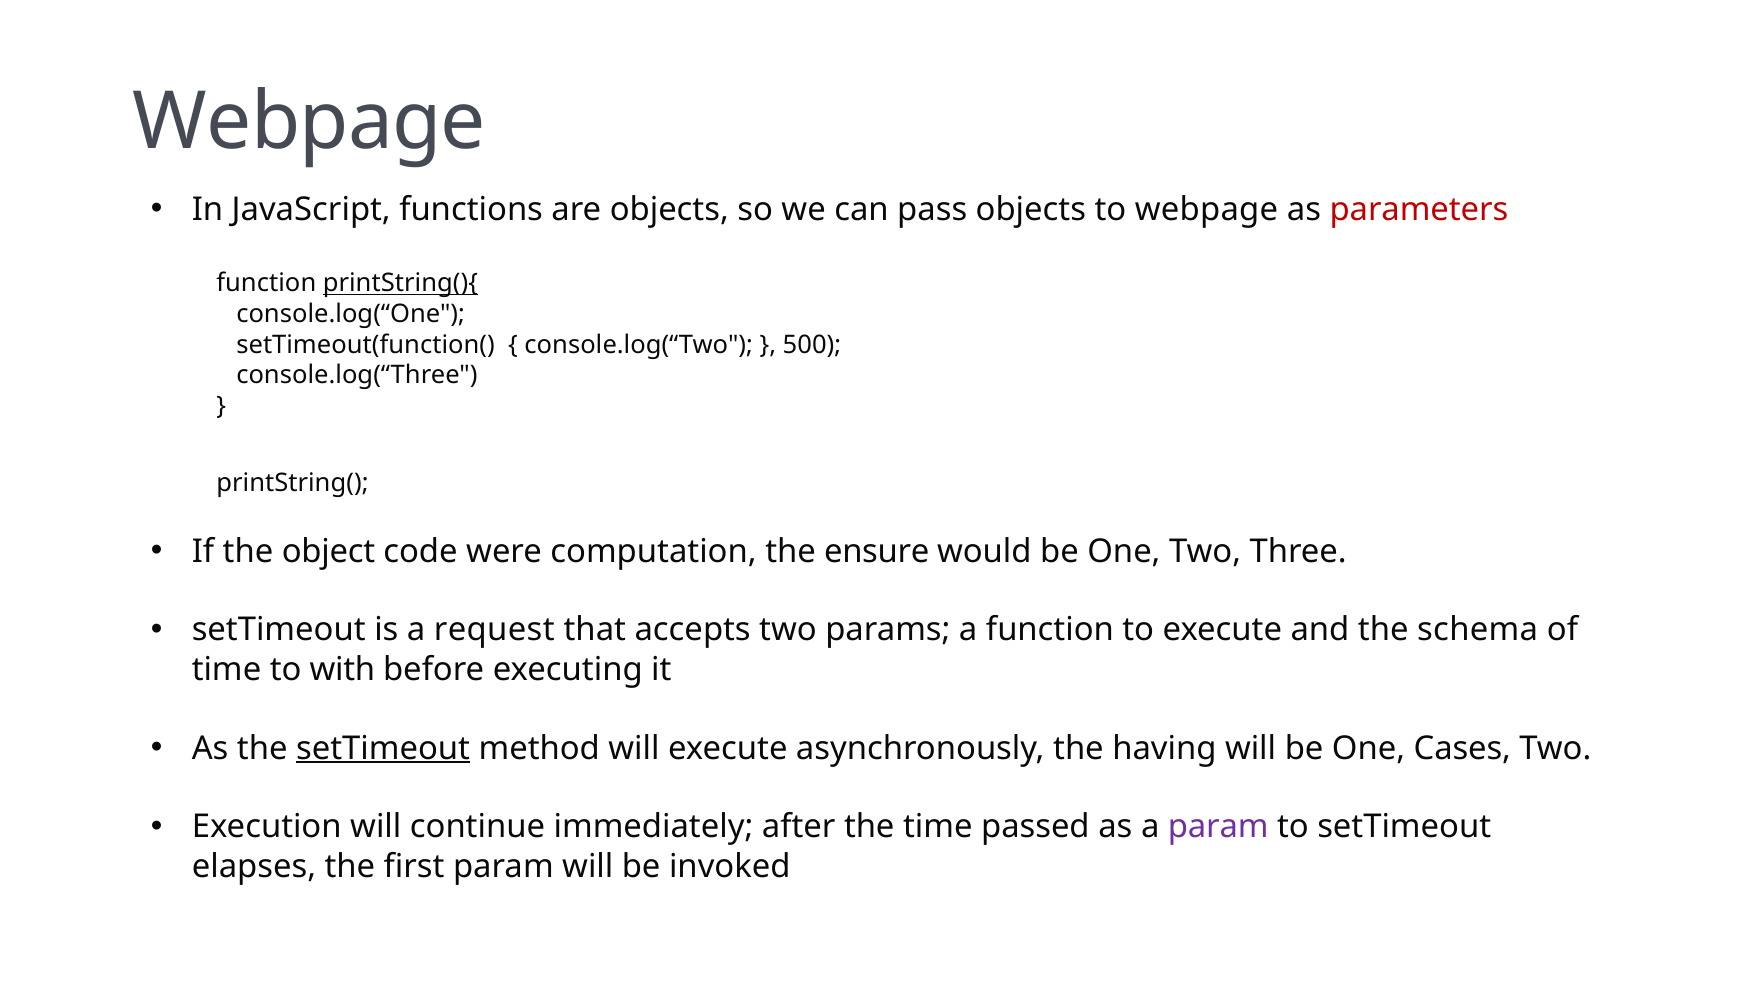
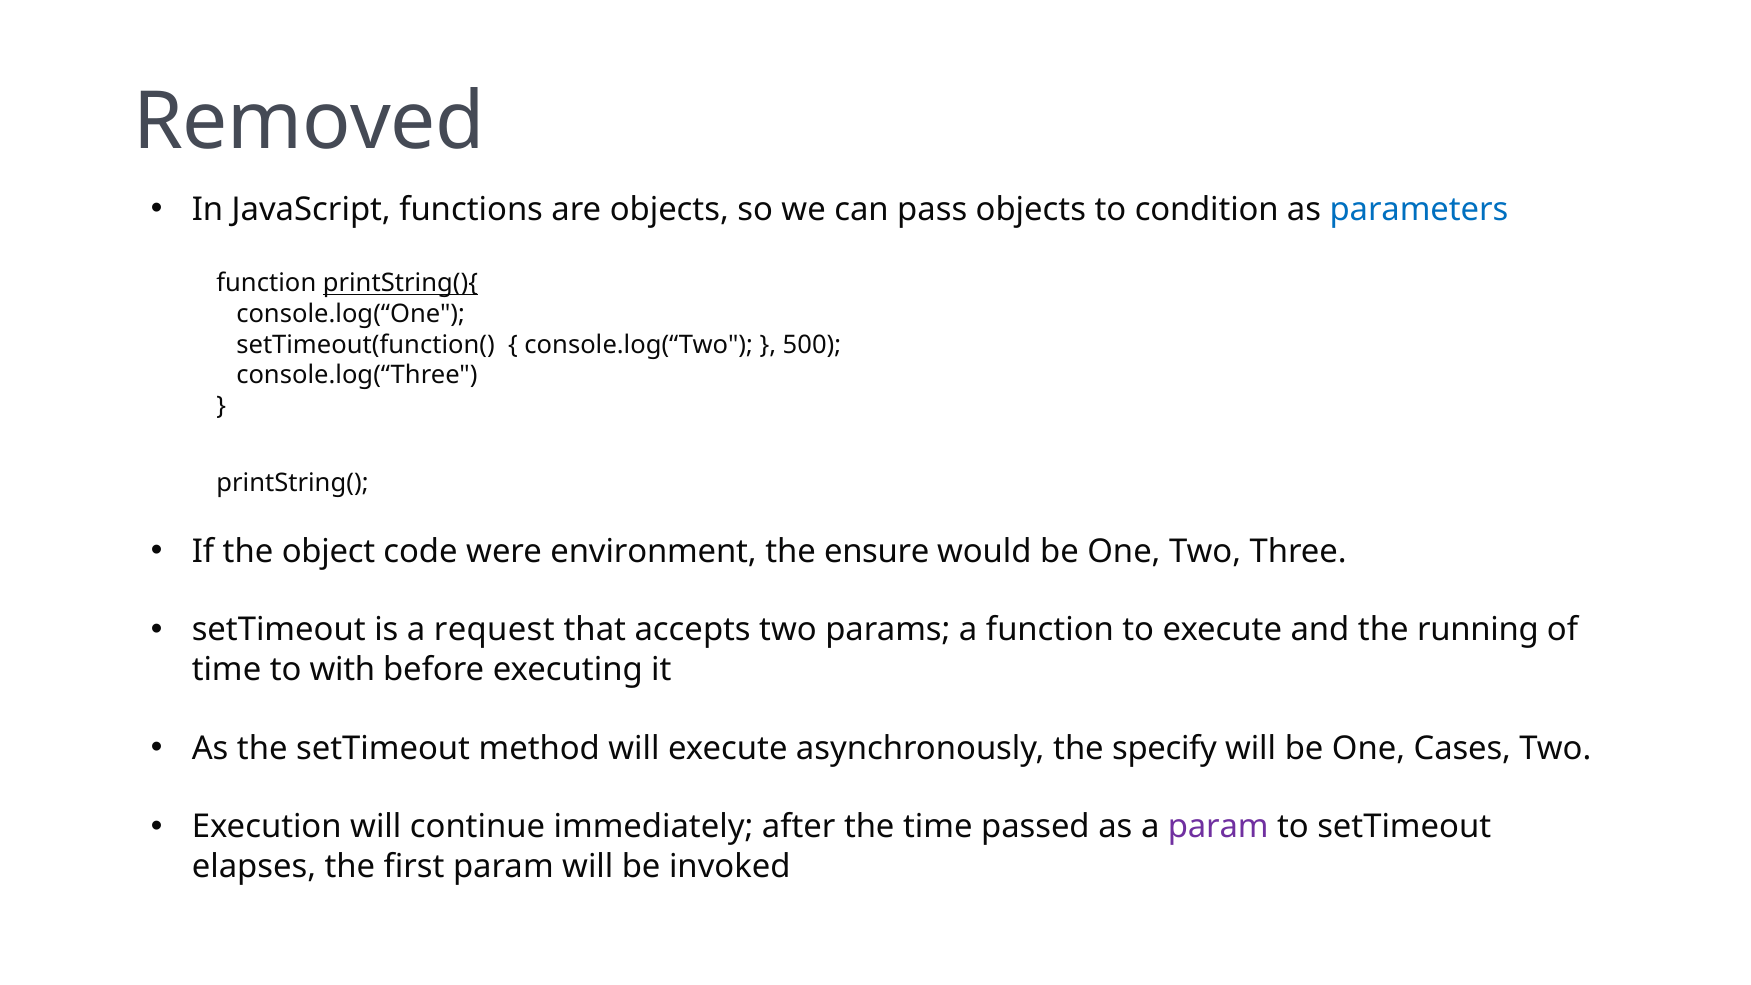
Webpage at (309, 122): Webpage -> Removed
to webpage: webpage -> condition
parameters colour: red -> blue
computation: computation -> environment
schema: schema -> running
setTimeout at (383, 748) underline: present -> none
having: having -> specify
